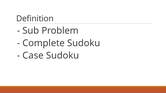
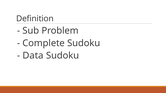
Case: Case -> Data
